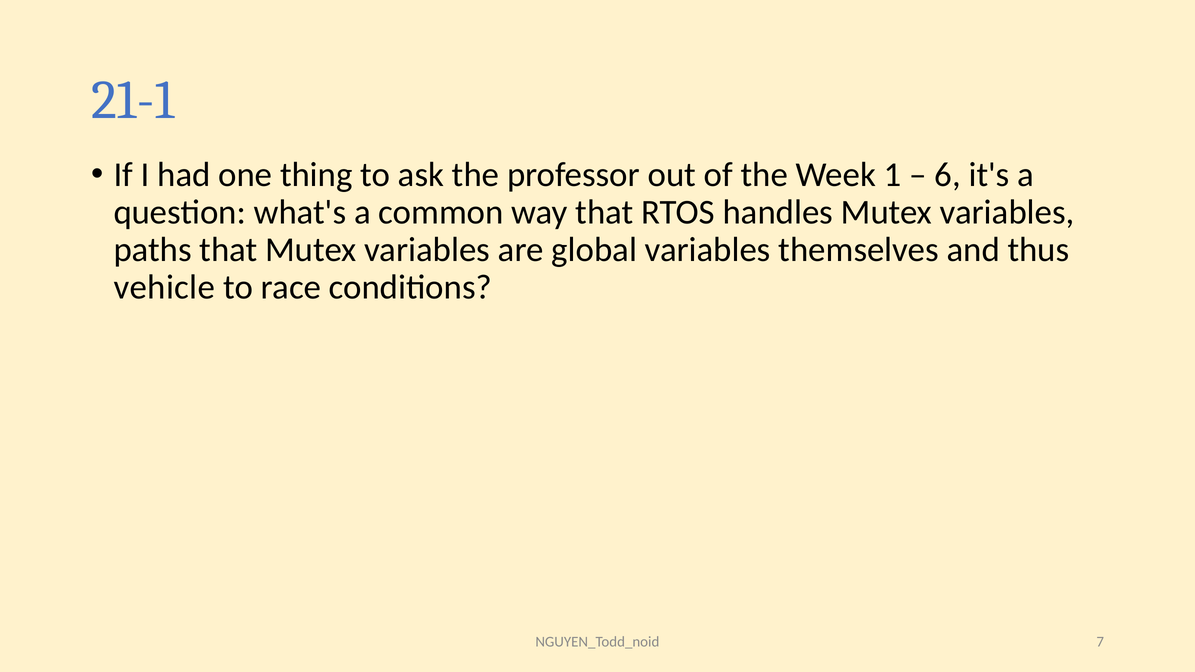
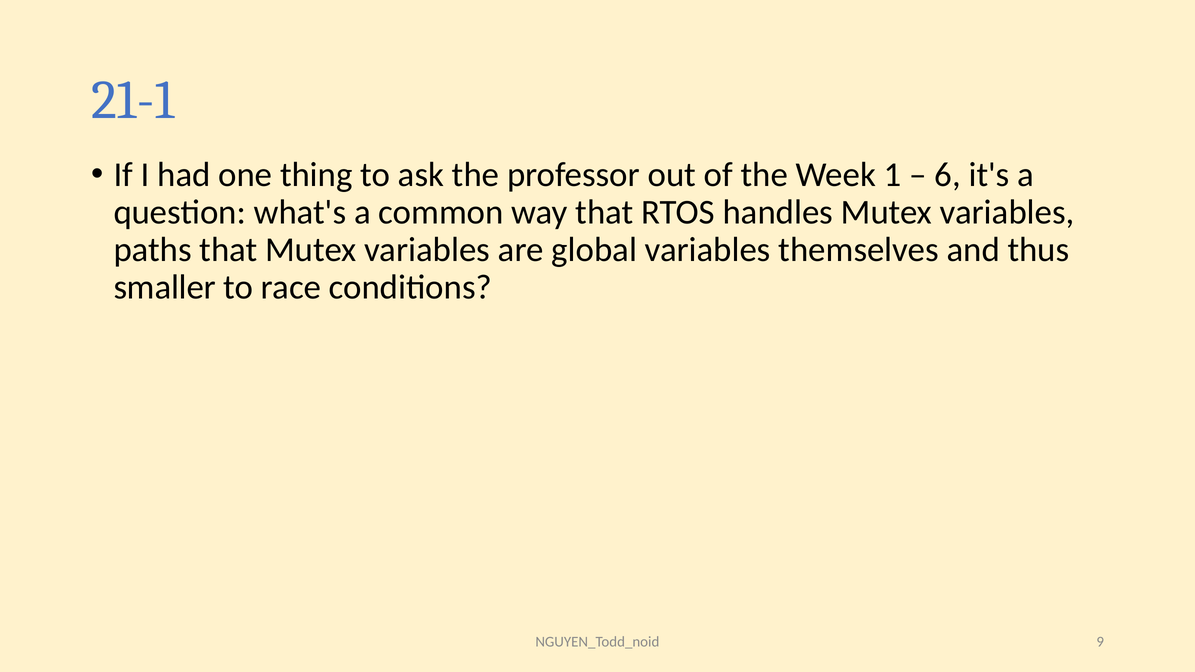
vehicle: vehicle -> smaller
7: 7 -> 9
